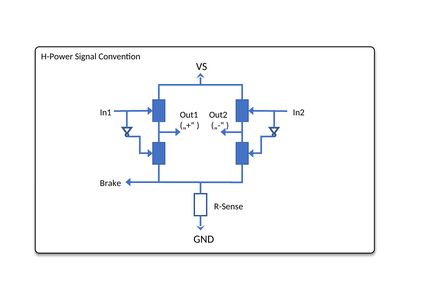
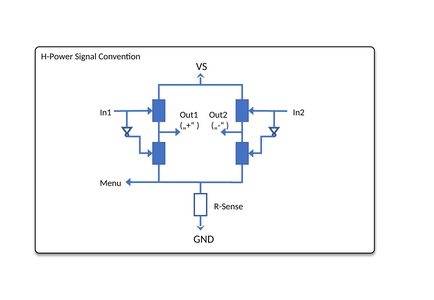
Brake: Brake -> Menu
